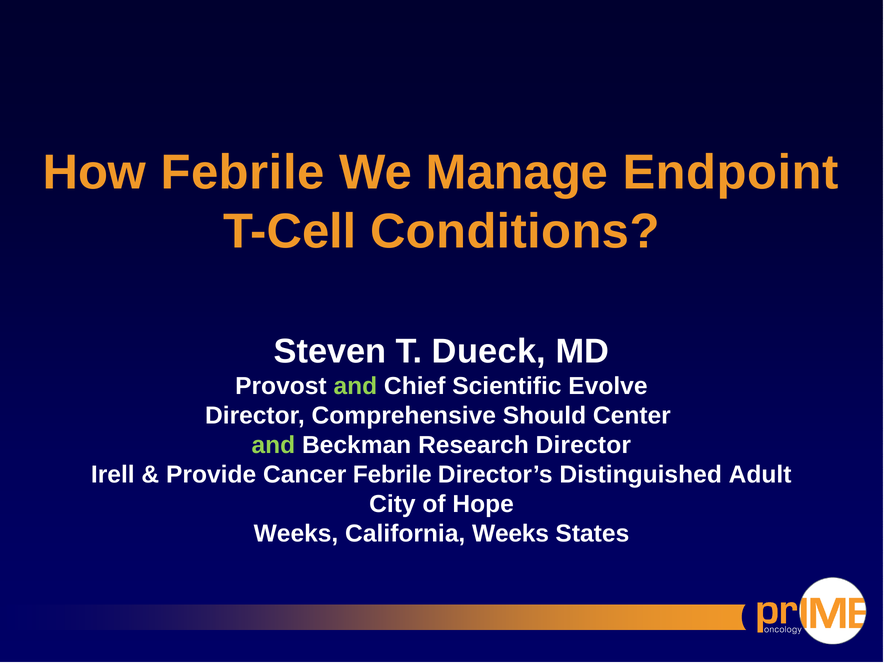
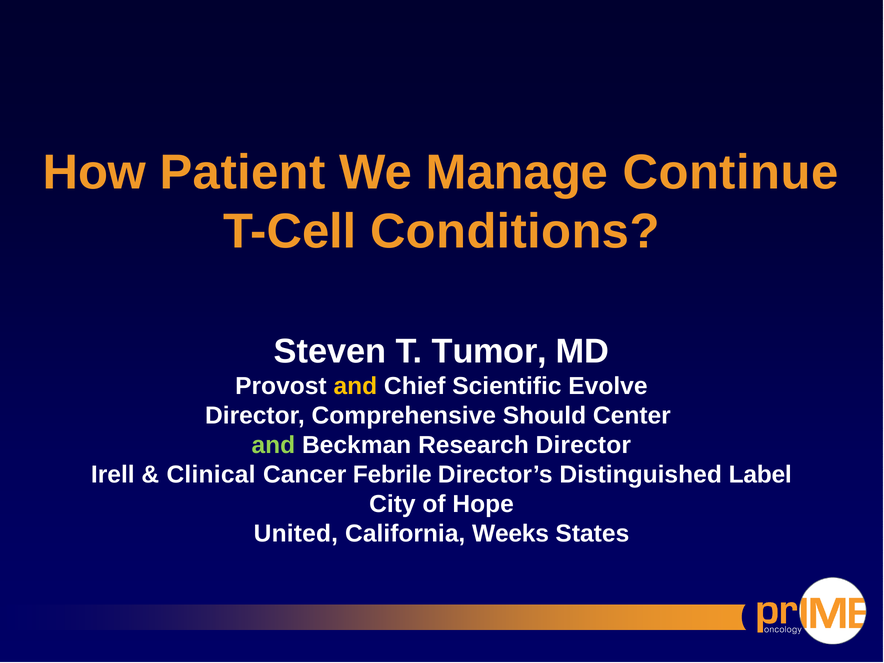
How Febrile: Febrile -> Patient
Endpoint: Endpoint -> Continue
Dueck: Dueck -> Tumor
and at (355, 386) colour: light green -> yellow
Provide: Provide -> Clinical
Adult: Adult -> Label
Weeks at (296, 533): Weeks -> United
